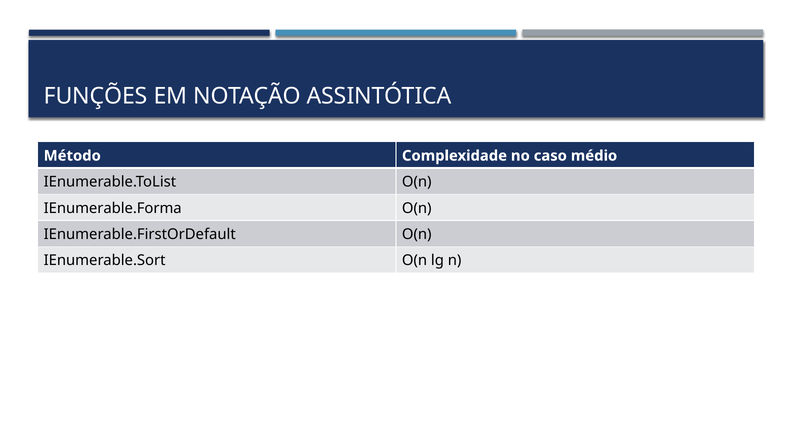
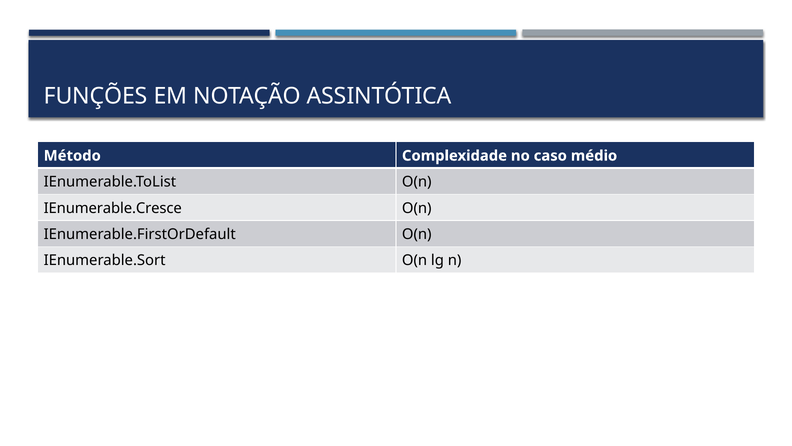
IEnumerable.Forma: IEnumerable.Forma -> IEnumerable.Cresce
